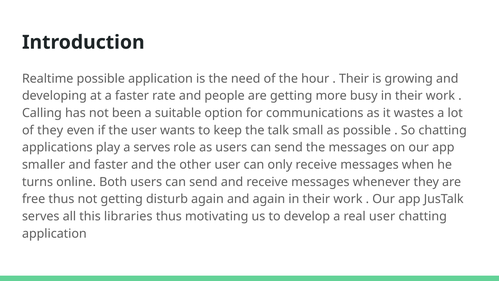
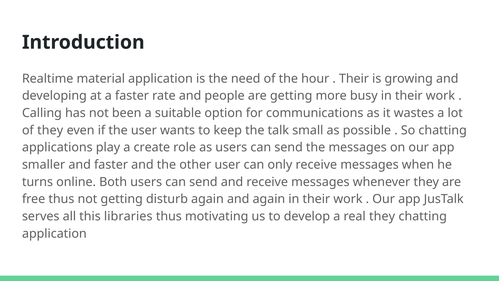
Realtime possible: possible -> material
a serves: serves -> create
real user: user -> they
